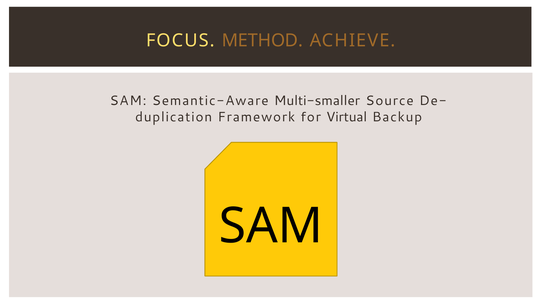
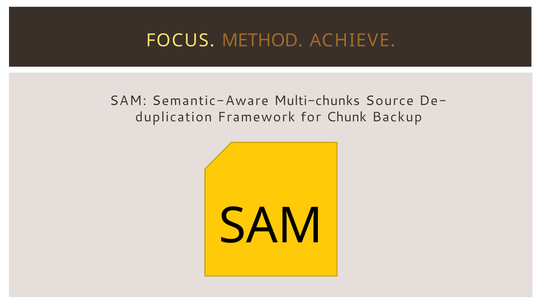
Multi-smaller: Multi-smaller -> Multi-chunks
Virtual: Virtual -> Chunk
